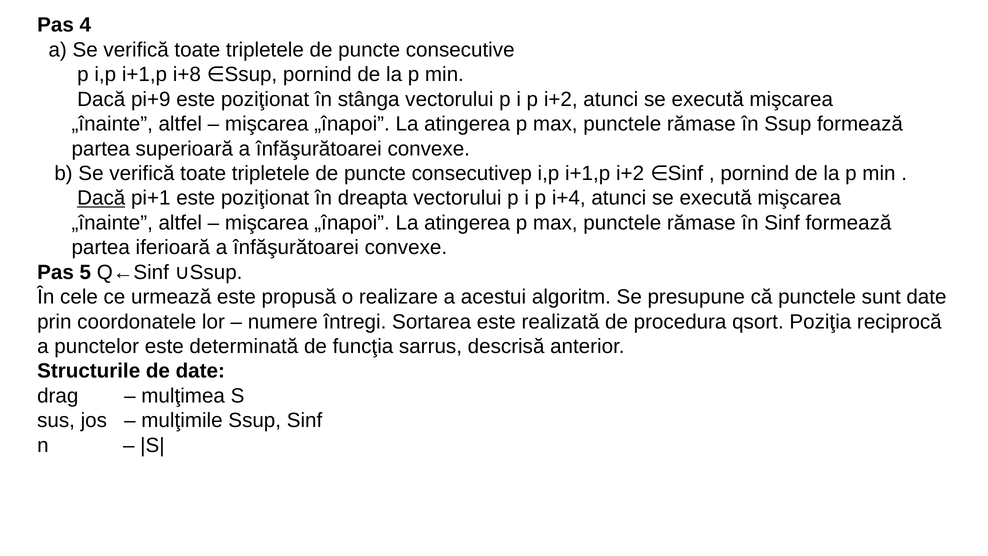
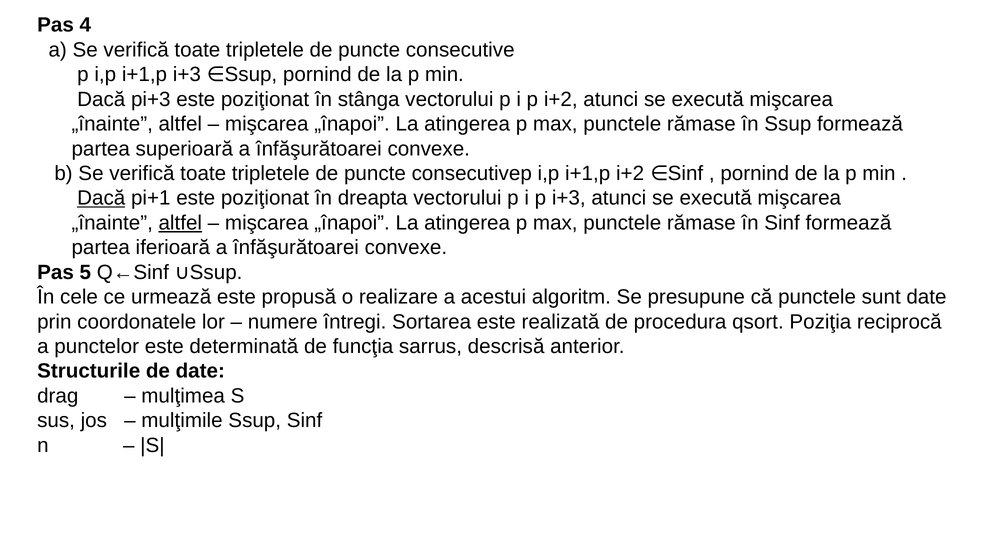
i+1,p i+8: i+8 -> i+3
pi+9: pi+9 -> pi+3
p i+4: i+4 -> i+3
altfel at (180, 223) underline: none -> present
